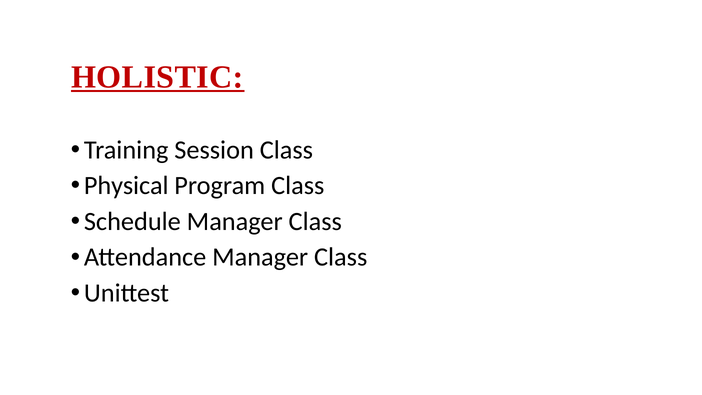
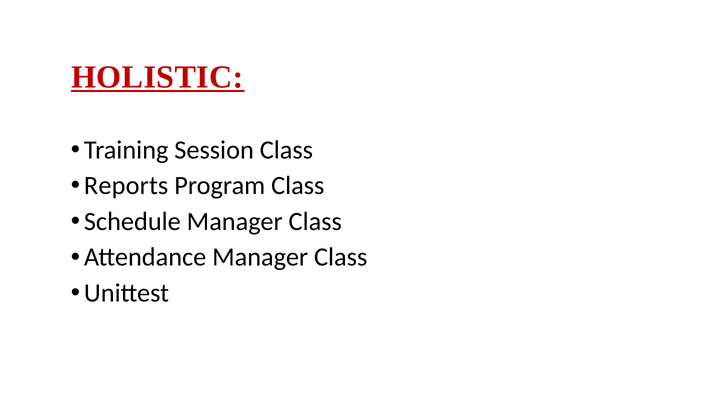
Physical: Physical -> Reports
